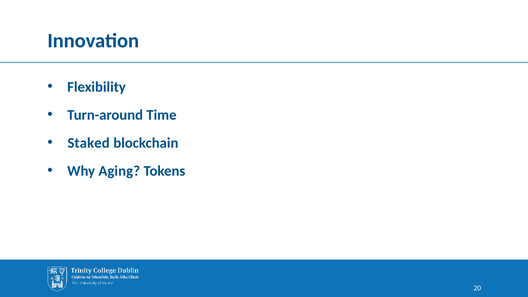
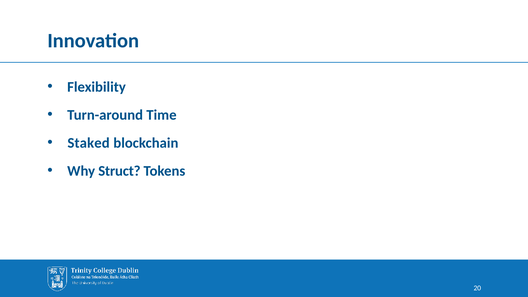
Aging: Aging -> Struct
